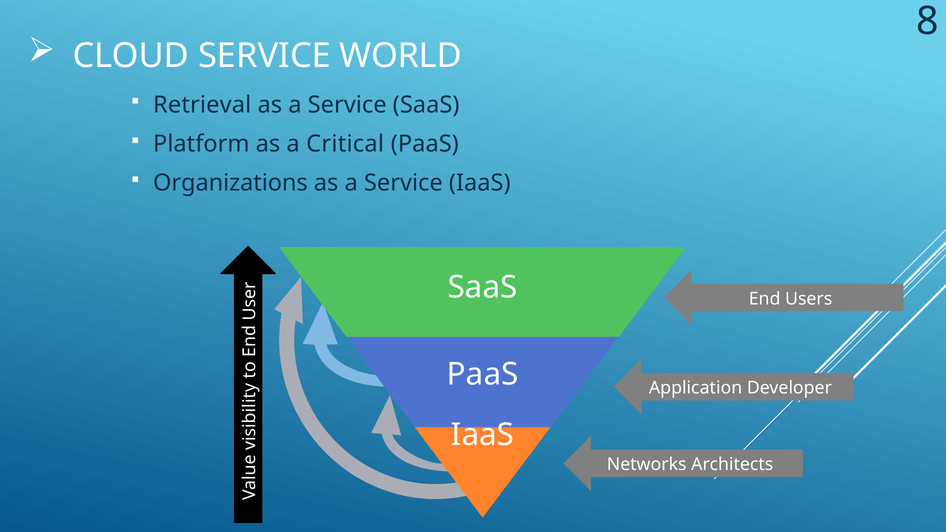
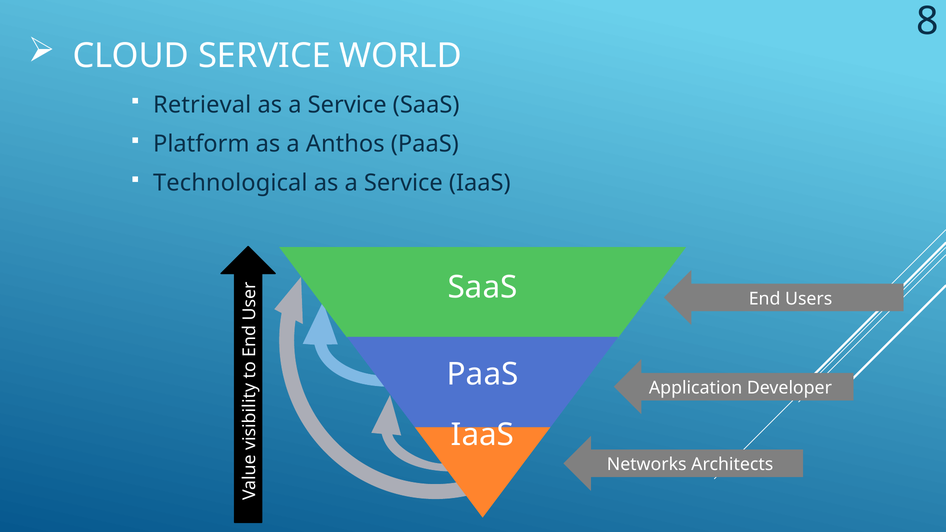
Critical: Critical -> Anthos
Organizations: Organizations -> Technological
